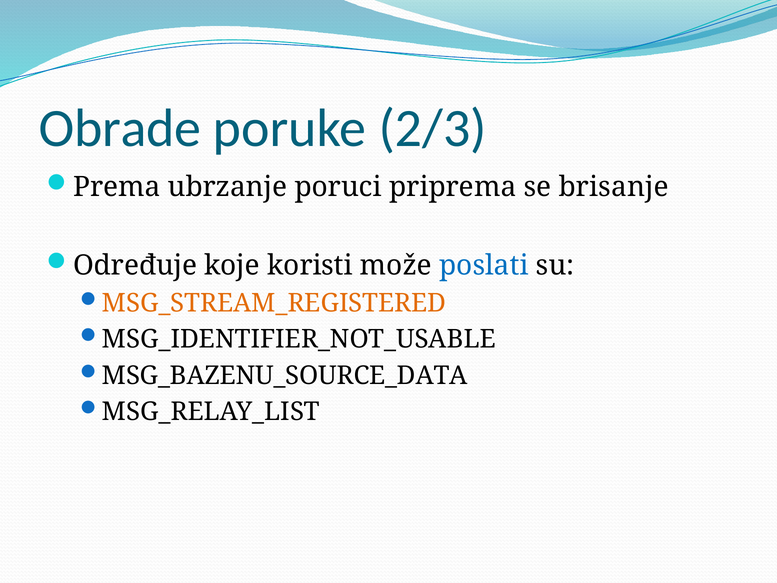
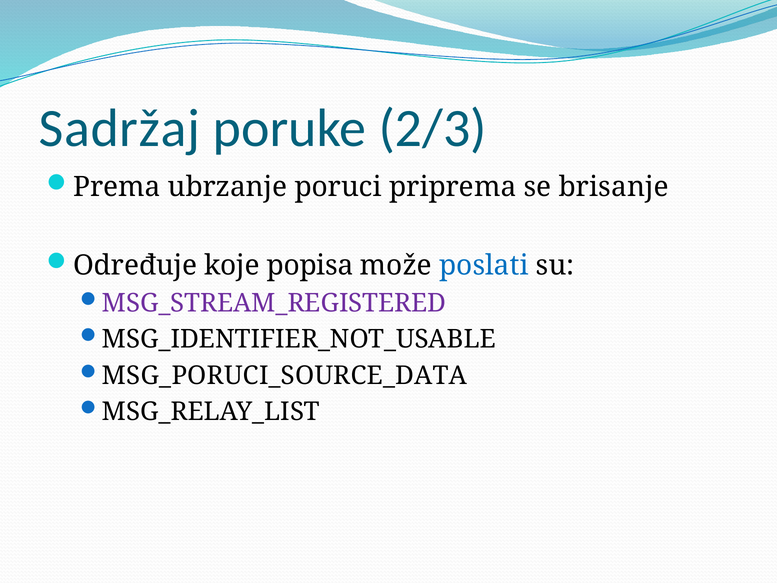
Obrade: Obrade -> Sadržaj
koristi: koristi -> popisa
MSG_STREAM_REGISTERED colour: orange -> purple
MSG_BAZENU_SOURCE_DATA: MSG_BAZENU_SOURCE_DATA -> MSG_PORUCI_SOURCE_DATA
